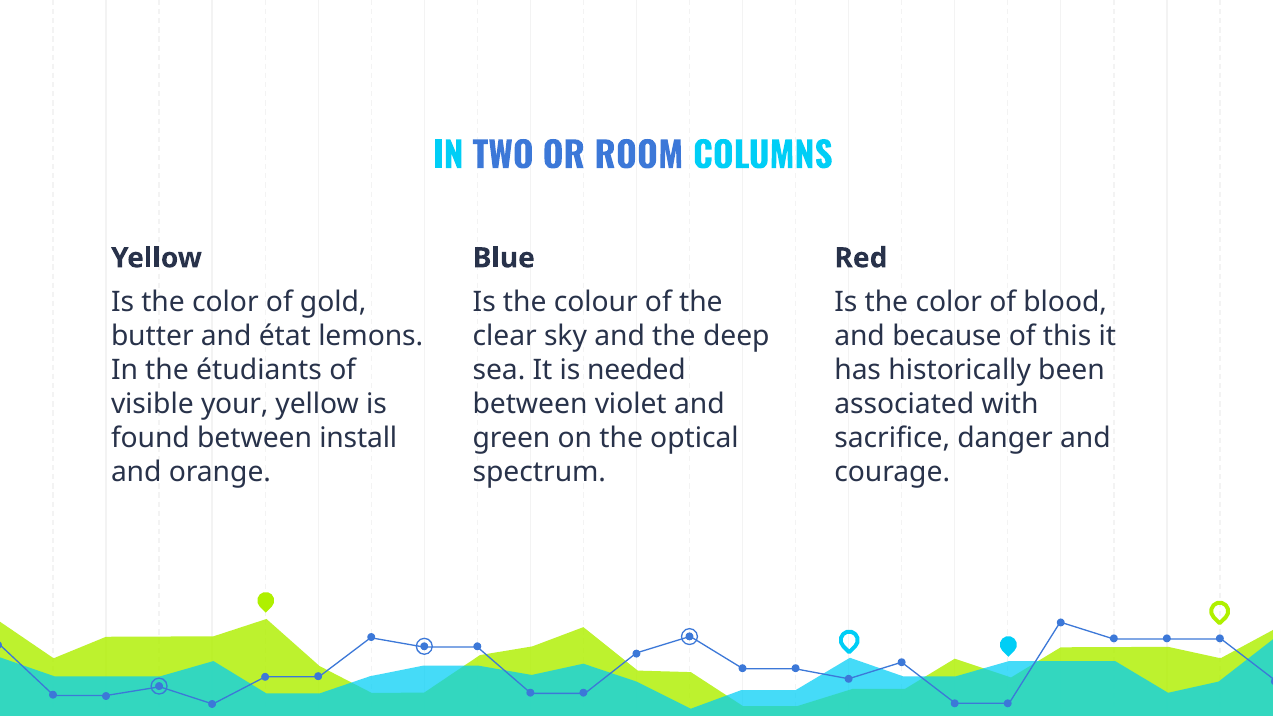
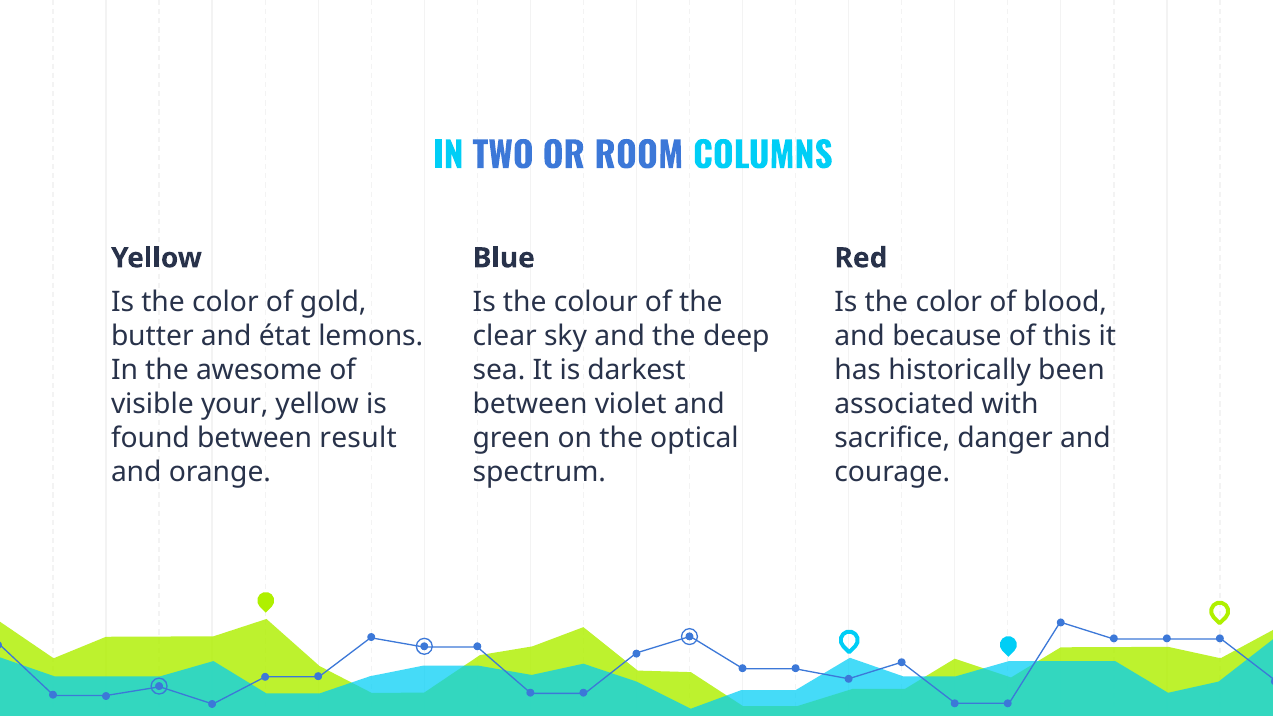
étudiants: étudiants -> awesome
needed: needed -> darkest
install: install -> result
